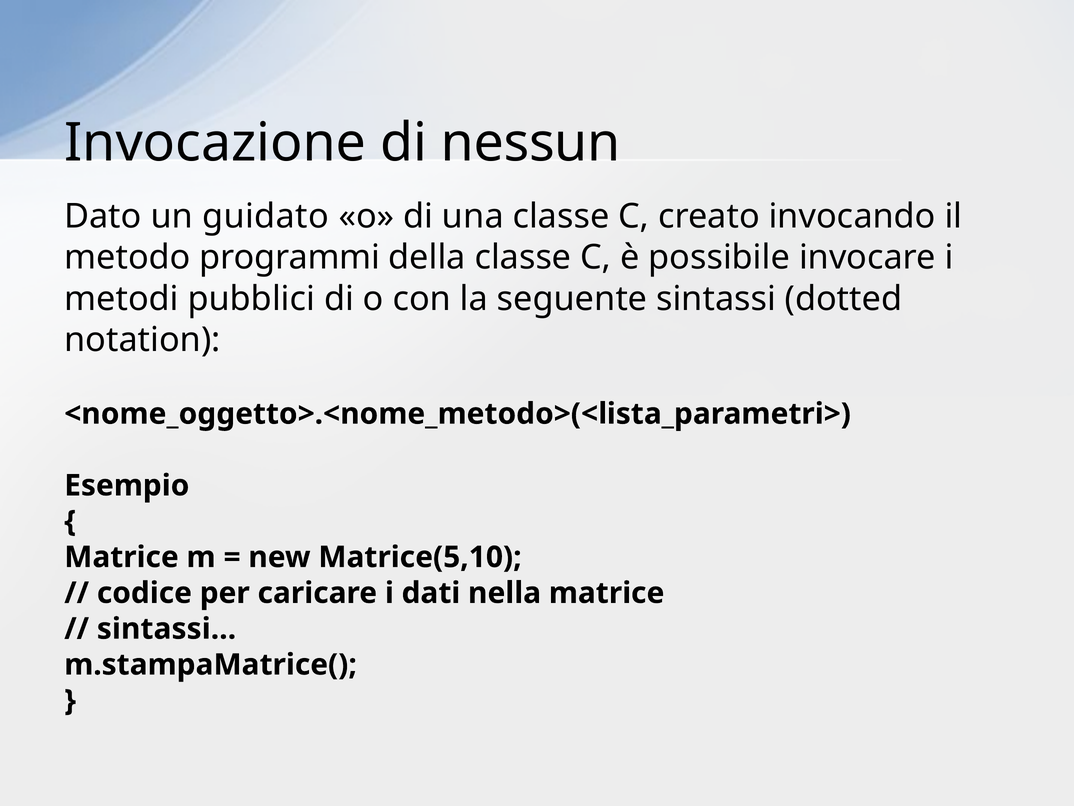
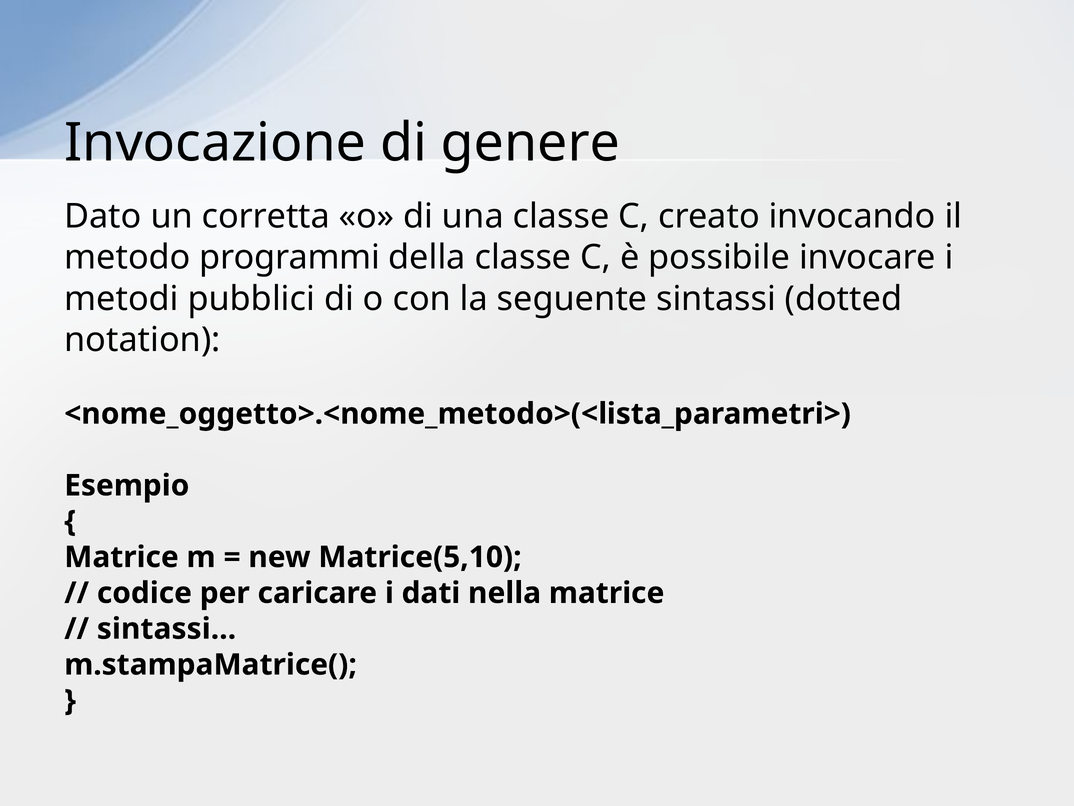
nessun: nessun -> genere
guidato: guidato -> corretta
